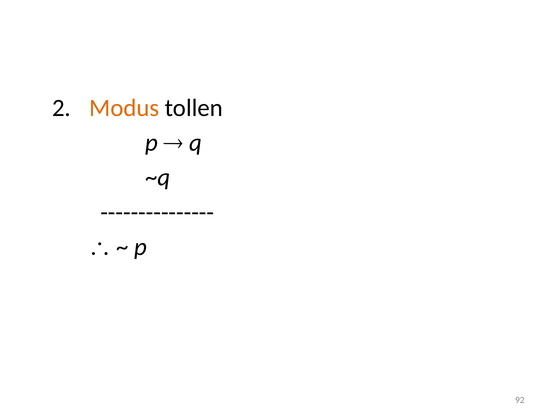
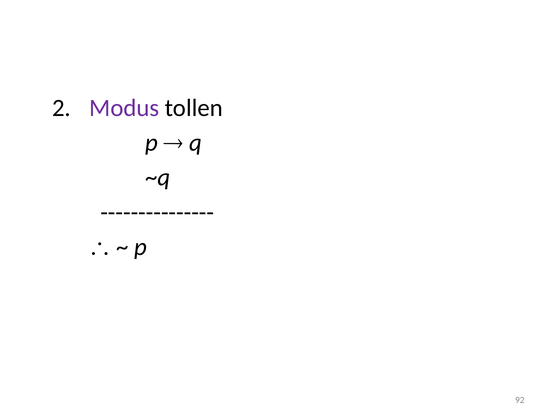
Modus colour: orange -> purple
